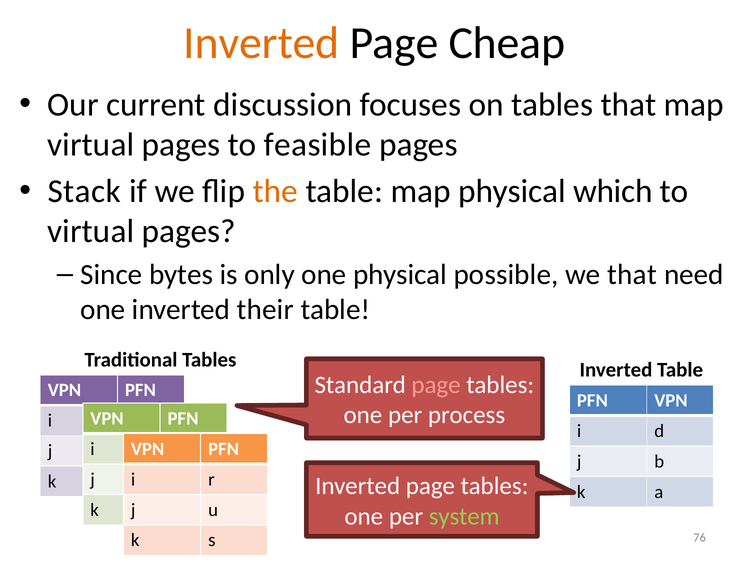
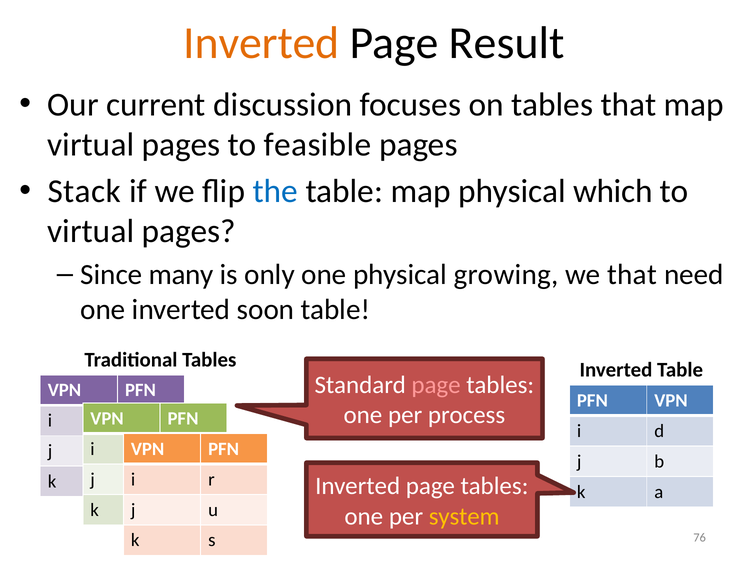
Cheap: Cheap -> Result
the colour: orange -> blue
bytes: bytes -> many
possible: possible -> growing
their: their -> soon
system colour: light green -> yellow
